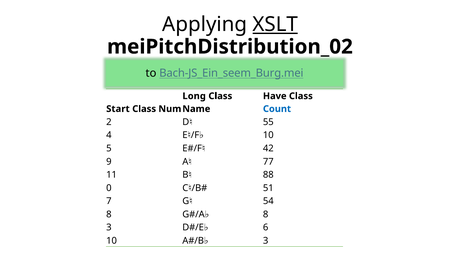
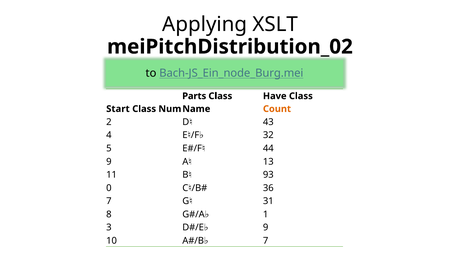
XSLT underline: present -> none
Bach-JS_Ein_seem_Burg.mei: Bach-JS_Ein_seem_Burg.mei -> Bach-JS_Ein_node_Burg.mei
Long: Long -> Parts
Count colour: blue -> orange
55: 55 -> 43
10 at (268, 135): 10 -> 32
42: 42 -> 44
77: 77 -> 13
88: 88 -> 93
51: 51 -> 36
54: 54 -> 31
8 at (266, 214): 8 -> 1
6 at (266, 227): 6 -> 9
3 at (266, 240): 3 -> 7
